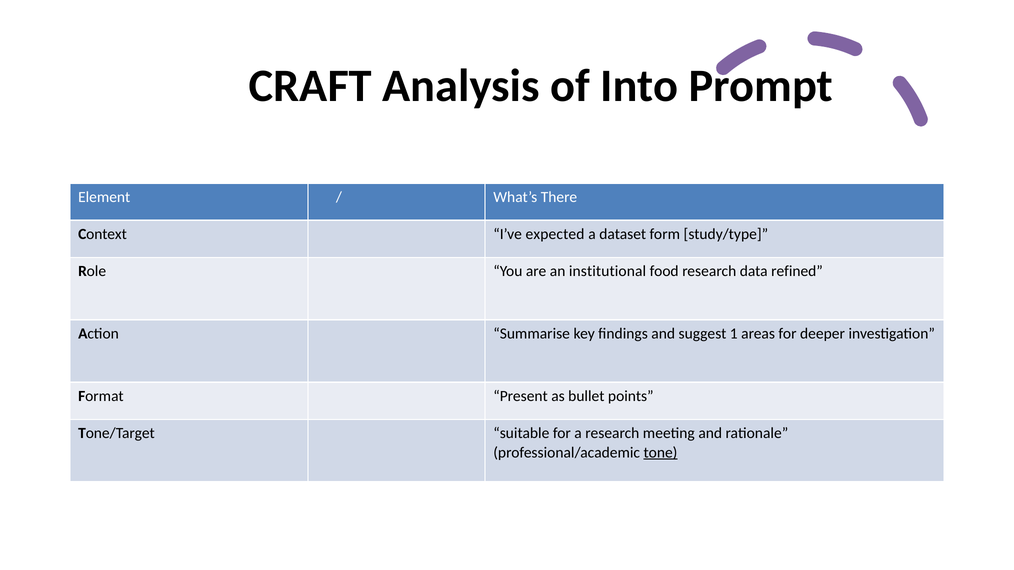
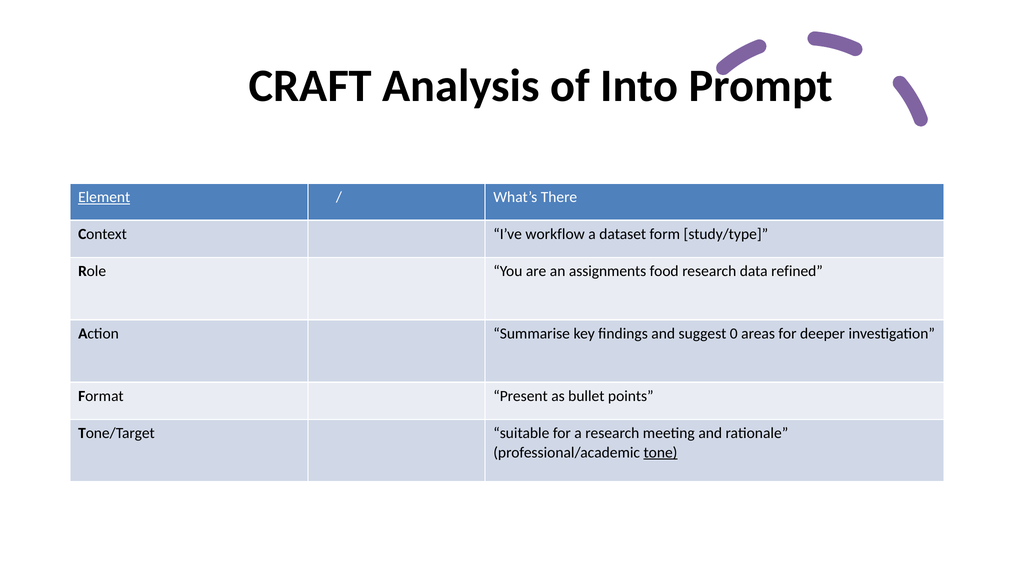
Element underline: none -> present
expected: expected -> workflow
institutional: institutional -> assignments
1: 1 -> 0
